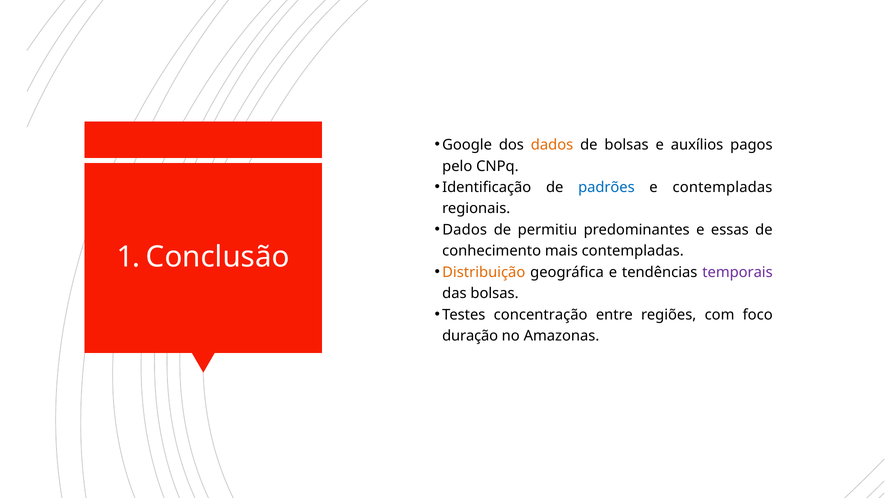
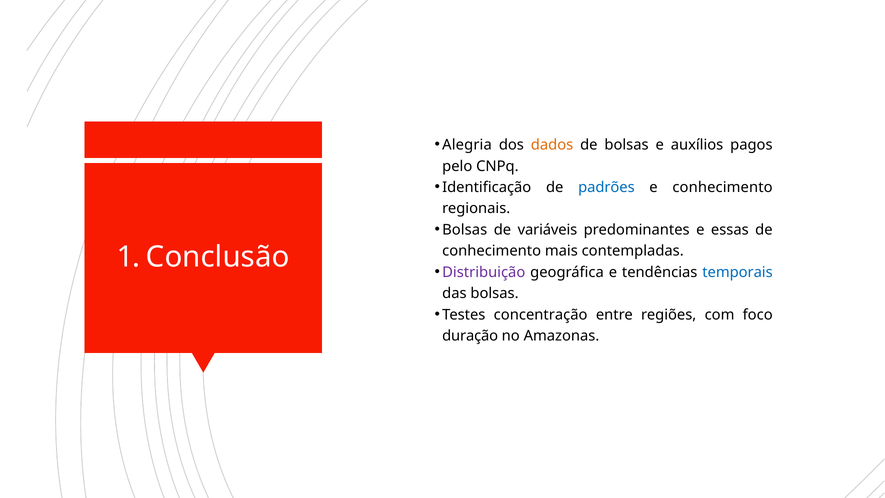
Google: Google -> Alegria
e contempladas: contempladas -> conhecimento
Dados at (465, 230): Dados -> Bolsas
permitiu: permitiu -> variáveis
Distribuição colour: orange -> purple
temporais colour: purple -> blue
